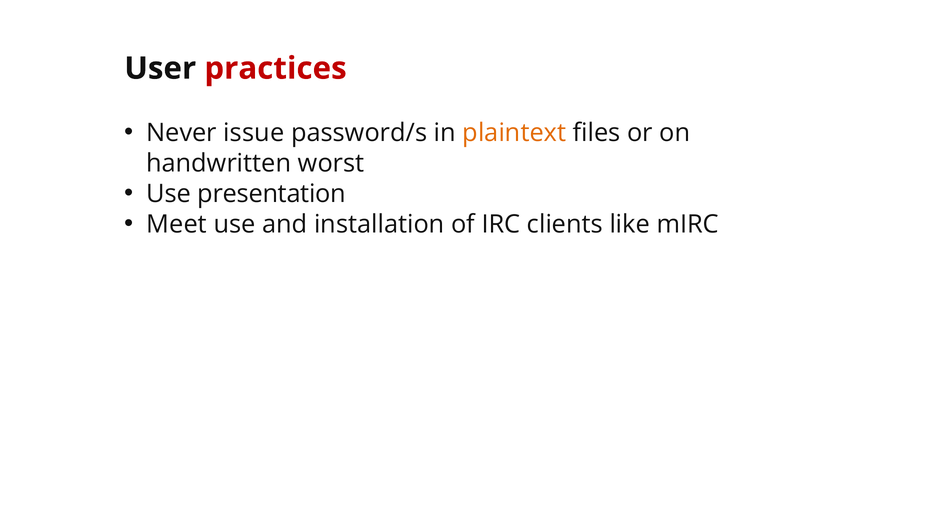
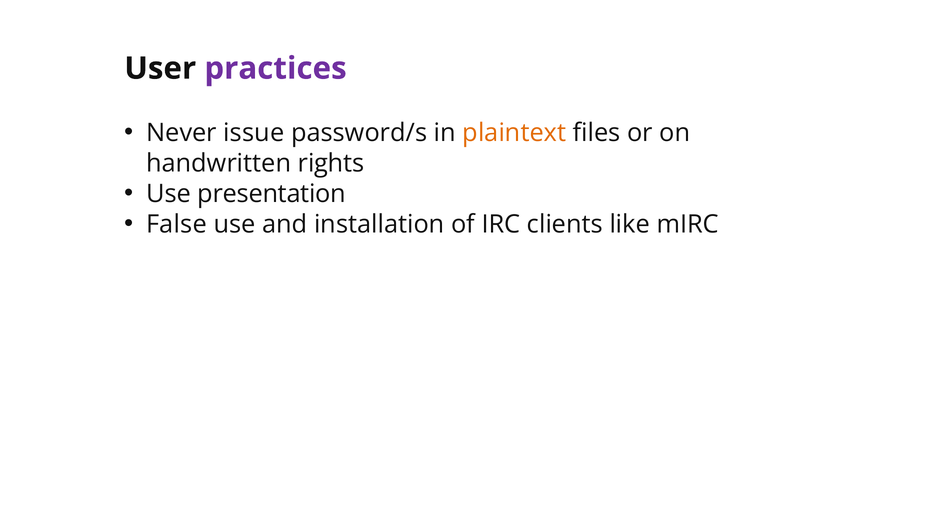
practices colour: red -> purple
worst: worst -> rights
Meet: Meet -> False
